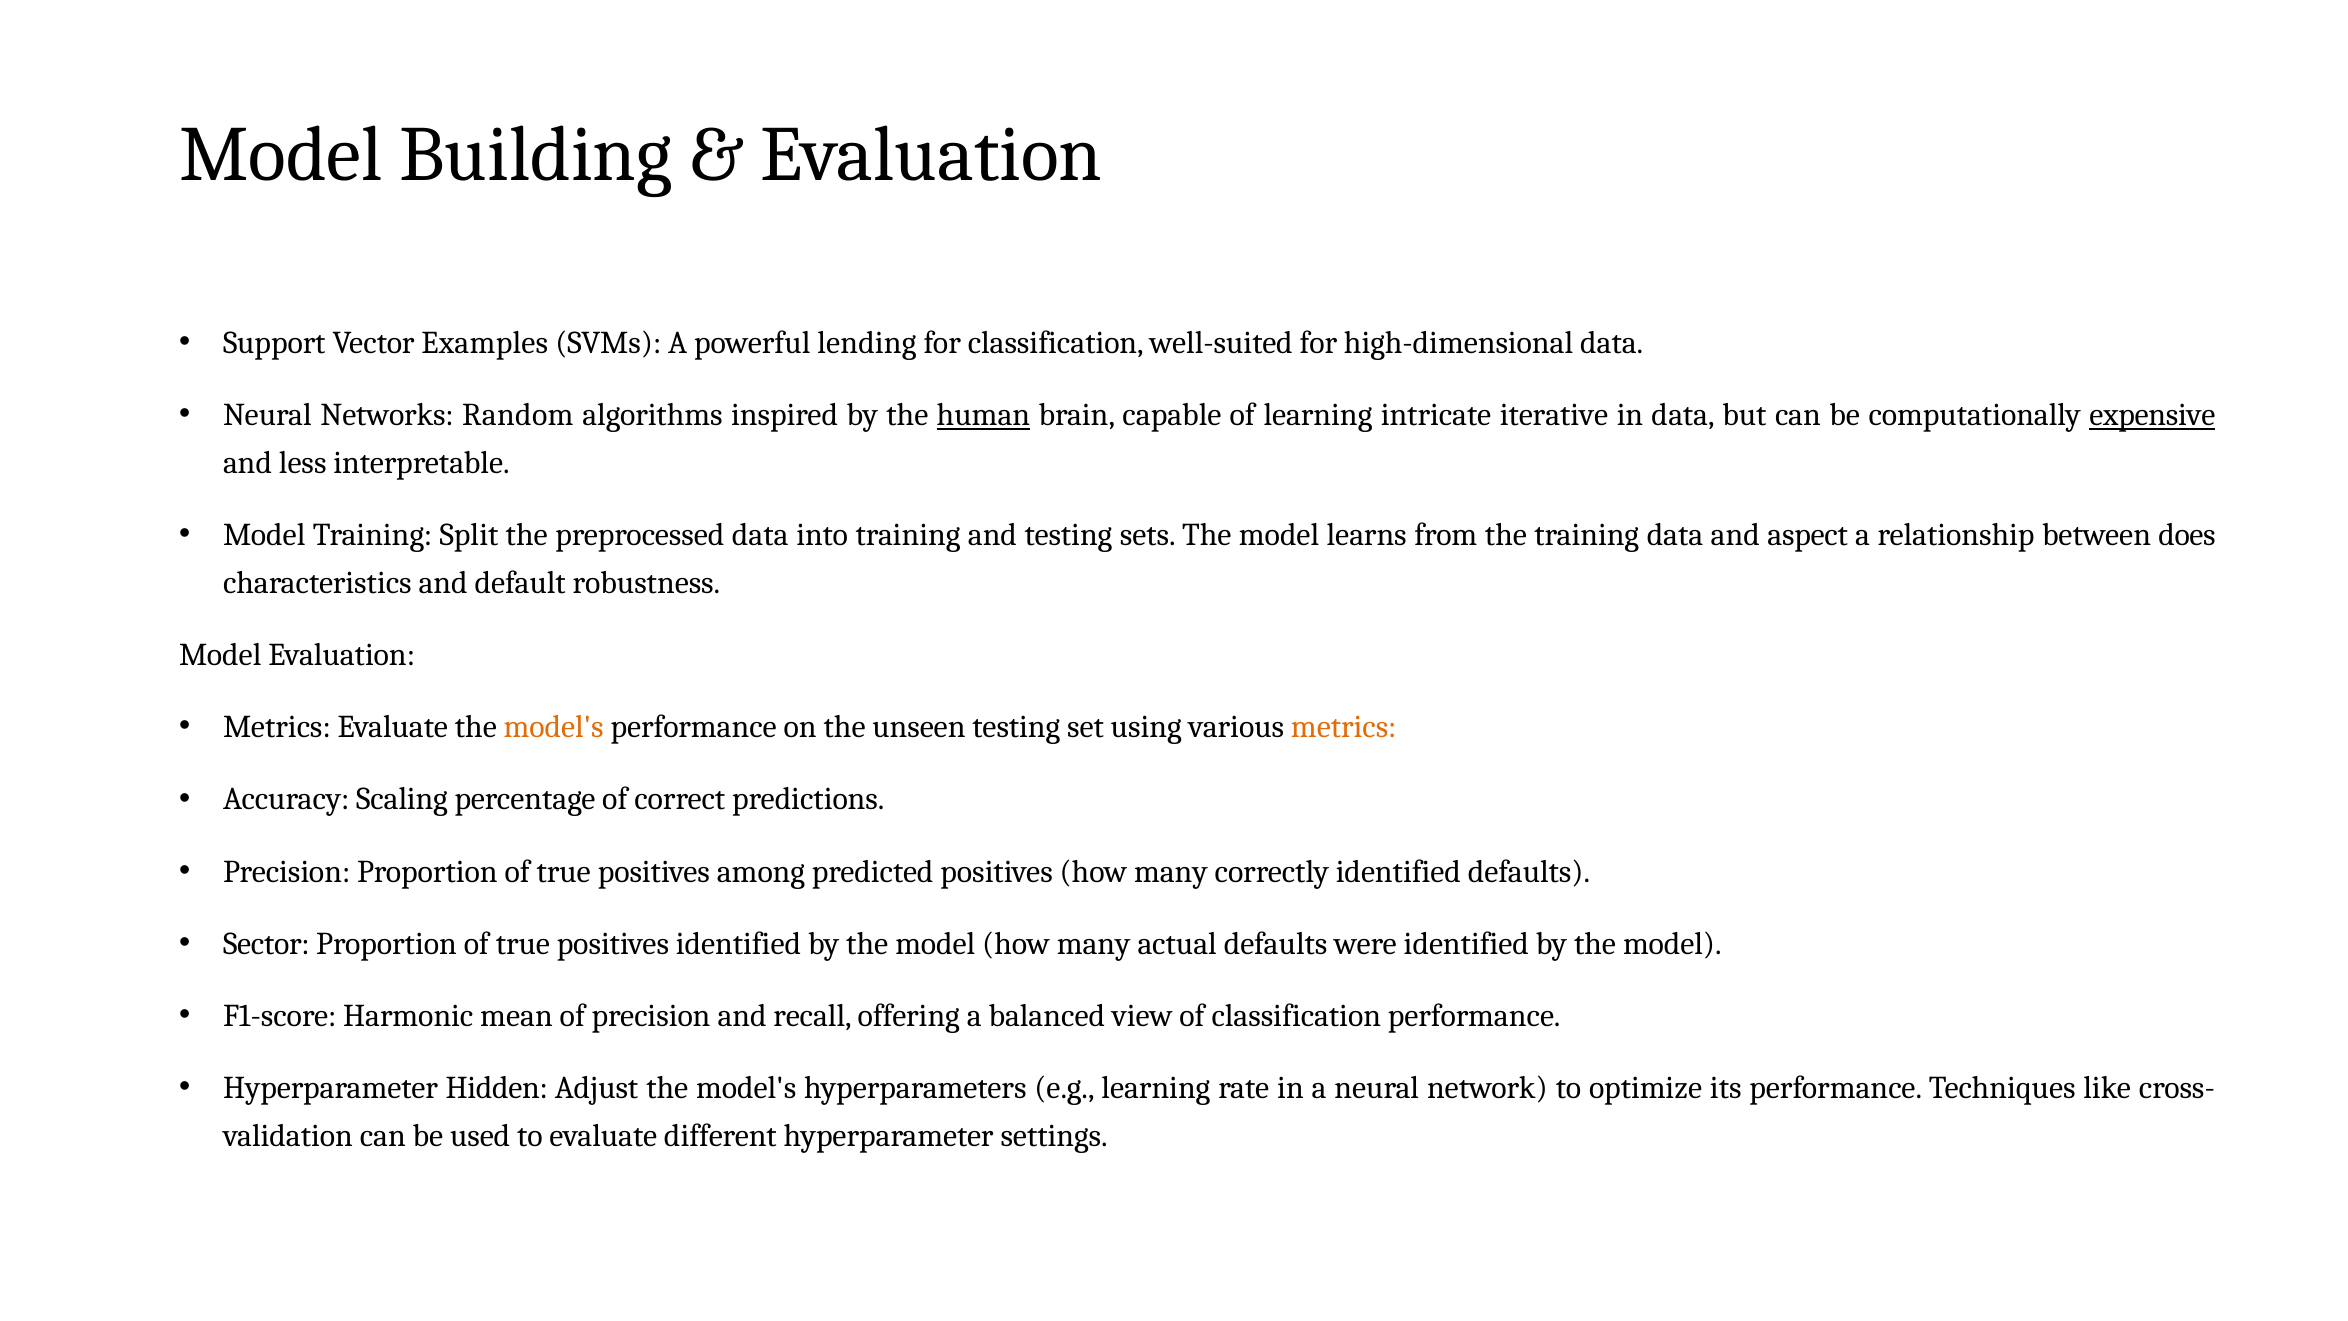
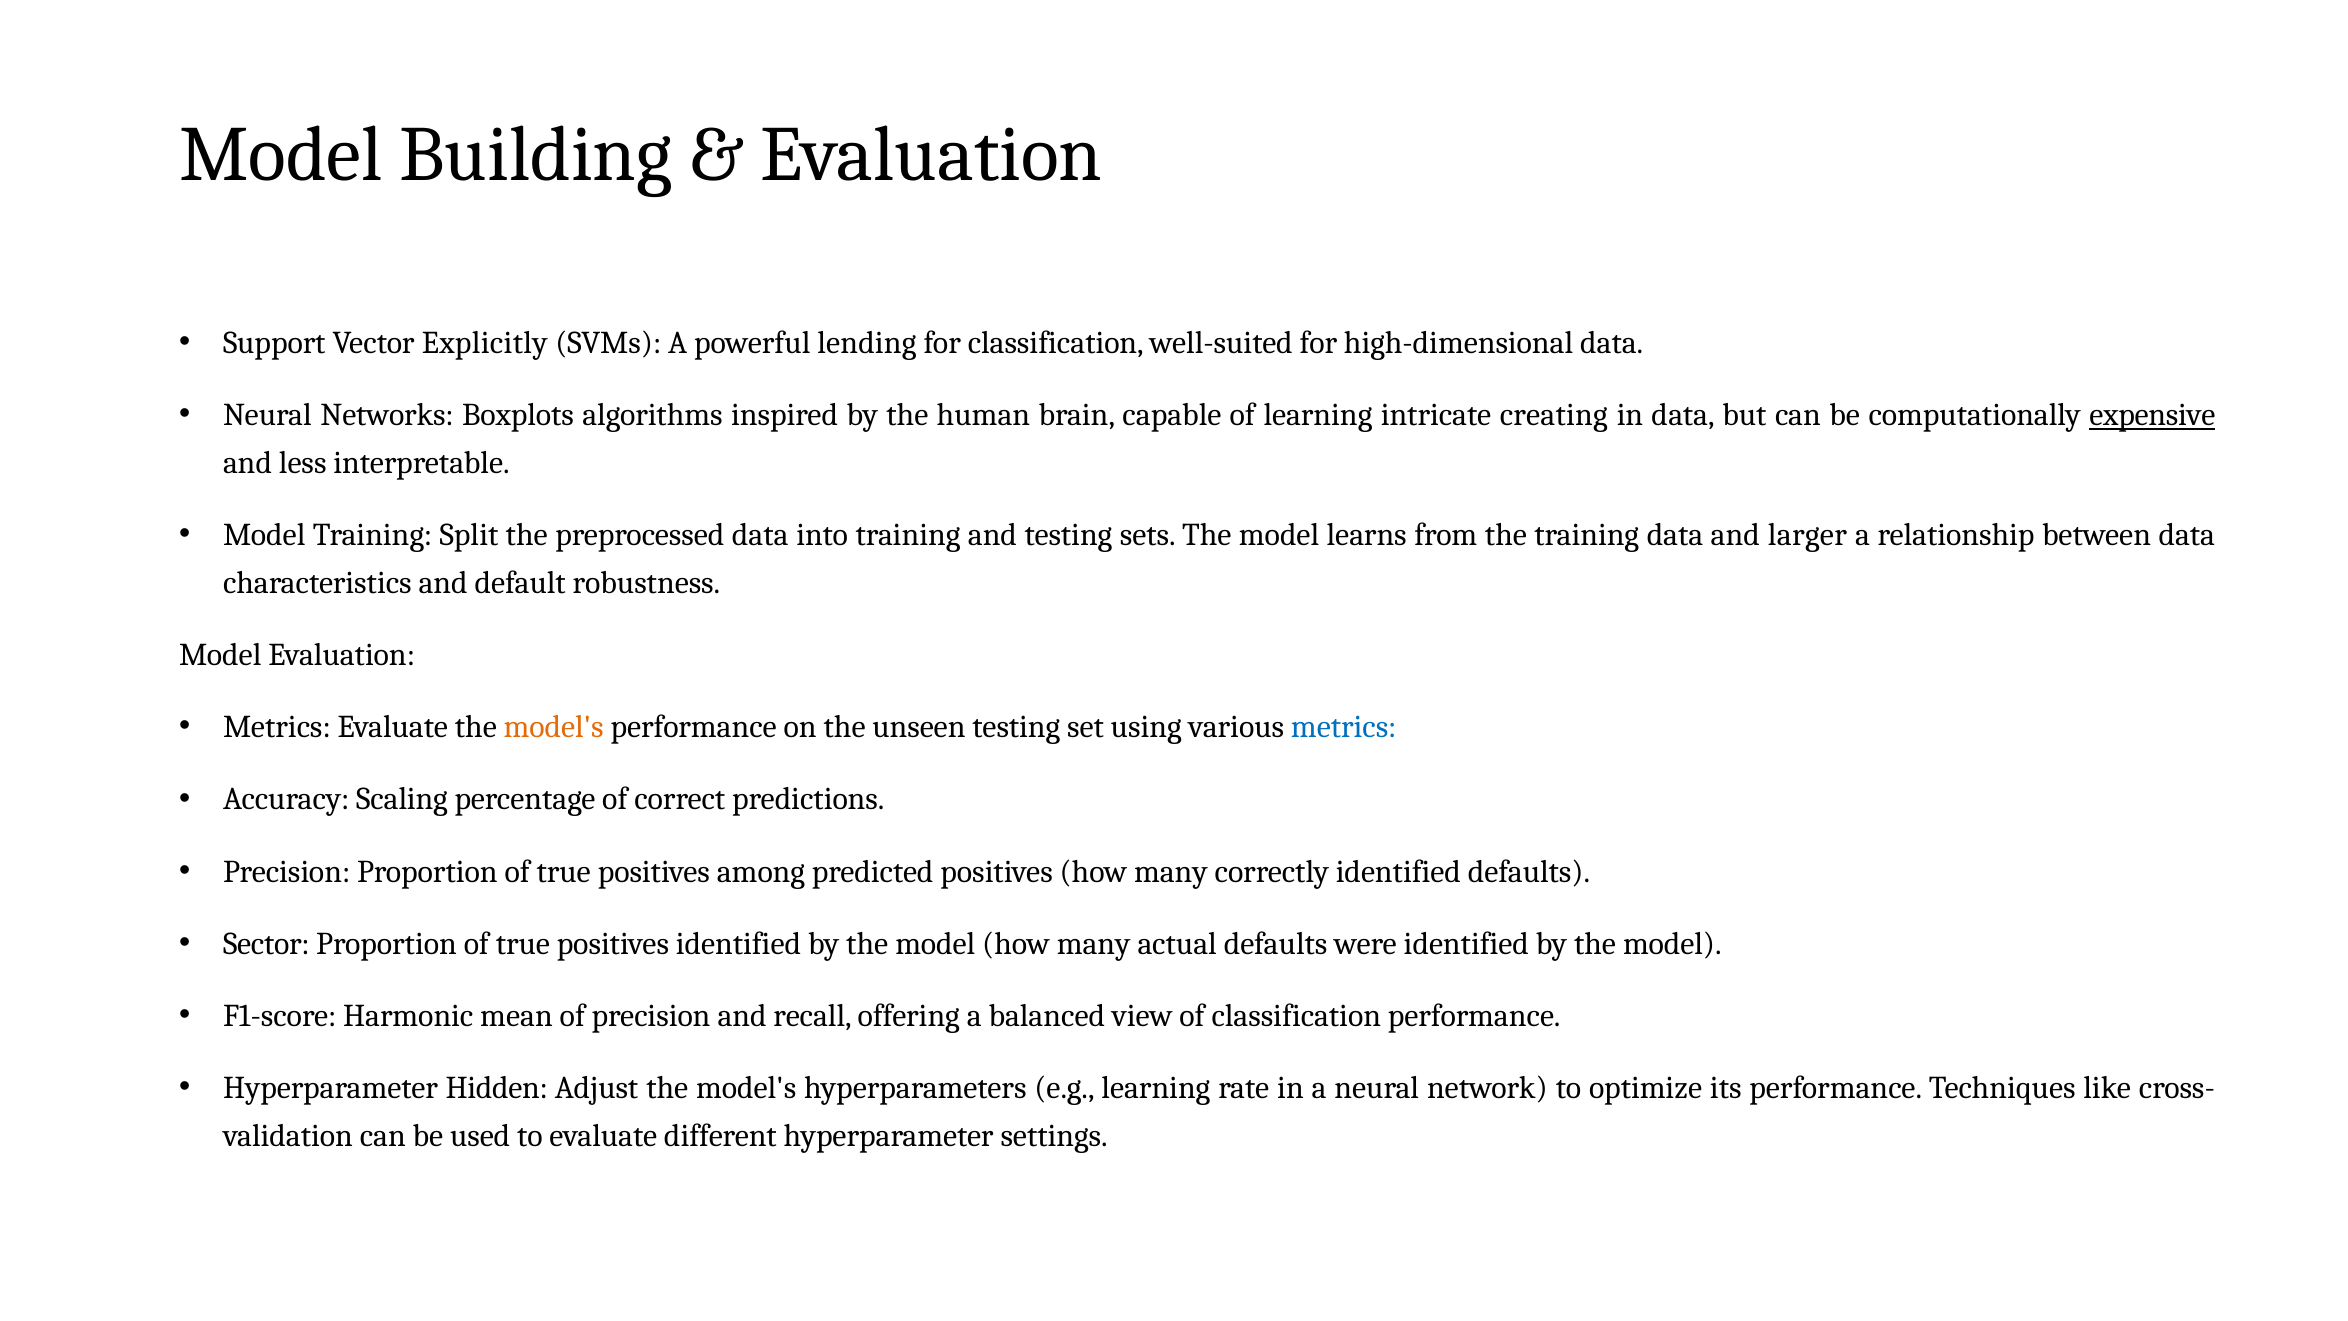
Examples: Examples -> Explicitly
Random: Random -> Boxplots
human underline: present -> none
iterative: iterative -> creating
aspect: aspect -> larger
between does: does -> data
metrics at (1344, 727) colour: orange -> blue
